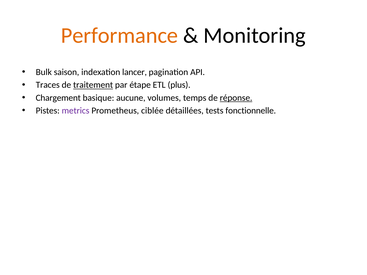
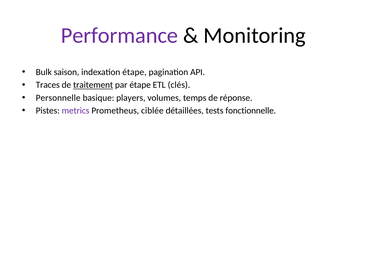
Performance colour: orange -> purple
indexation lancer: lancer -> étape
plus: plus -> clés
Chargement: Chargement -> Personnelle
aucune: aucune -> players
réponse underline: present -> none
